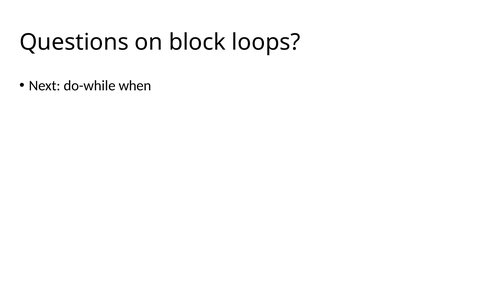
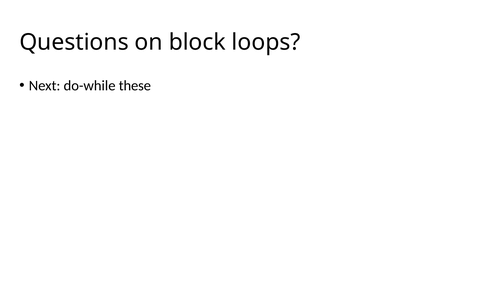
when: when -> these
